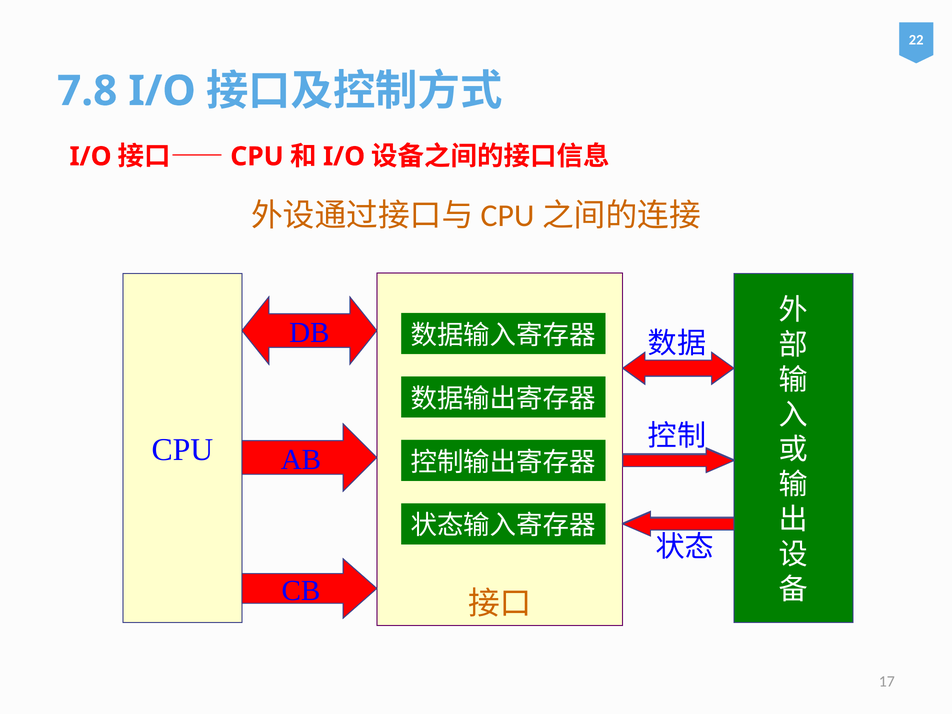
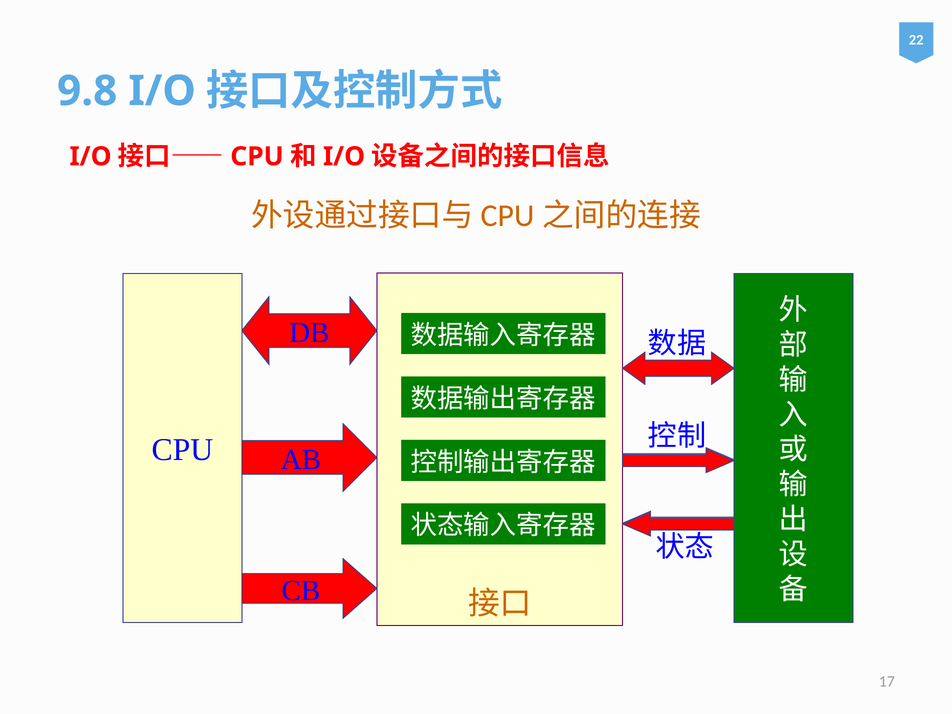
7.8: 7.8 -> 9.8
